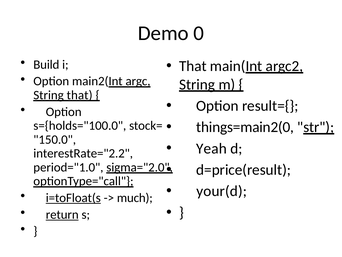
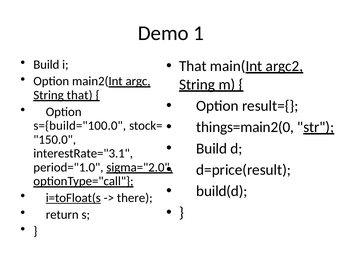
0: 0 -> 1
s={holds="100.0: s={holds="100.0 -> s={build="100.0
Yeah at (211, 148): Yeah -> Build
interestRate="2.2: interestRate="2.2 -> interestRate="3.1
your(d: your(d -> build(d
much: much -> there
return underline: present -> none
